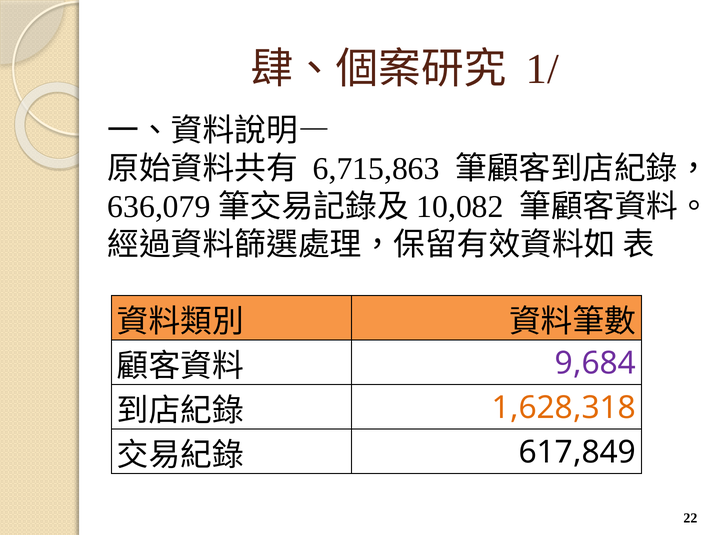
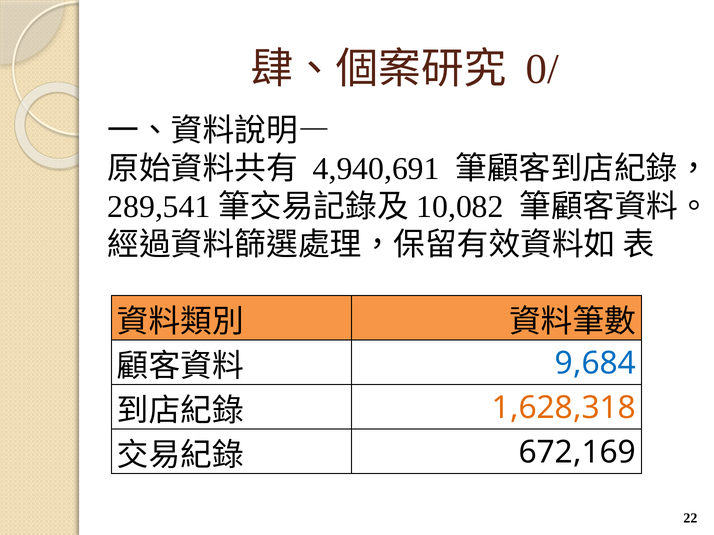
1/: 1/ -> 0/
6,715,863: 6,715,863 -> 4,940,691
636,079: 636,079 -> 289,541
9,684 colour: purple -> blue
617,849: 617,849 -> 672,169
